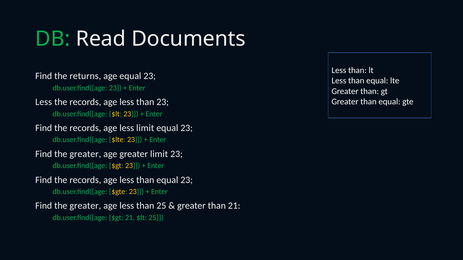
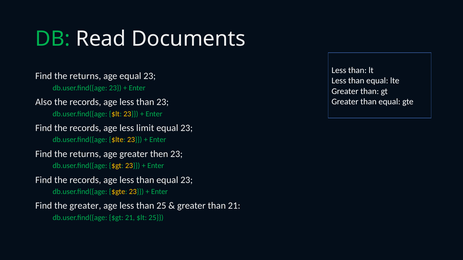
Less at (44, 102): Less -> Also
greater at (85, 154): greater -> returns
greater limit: limit -> then
